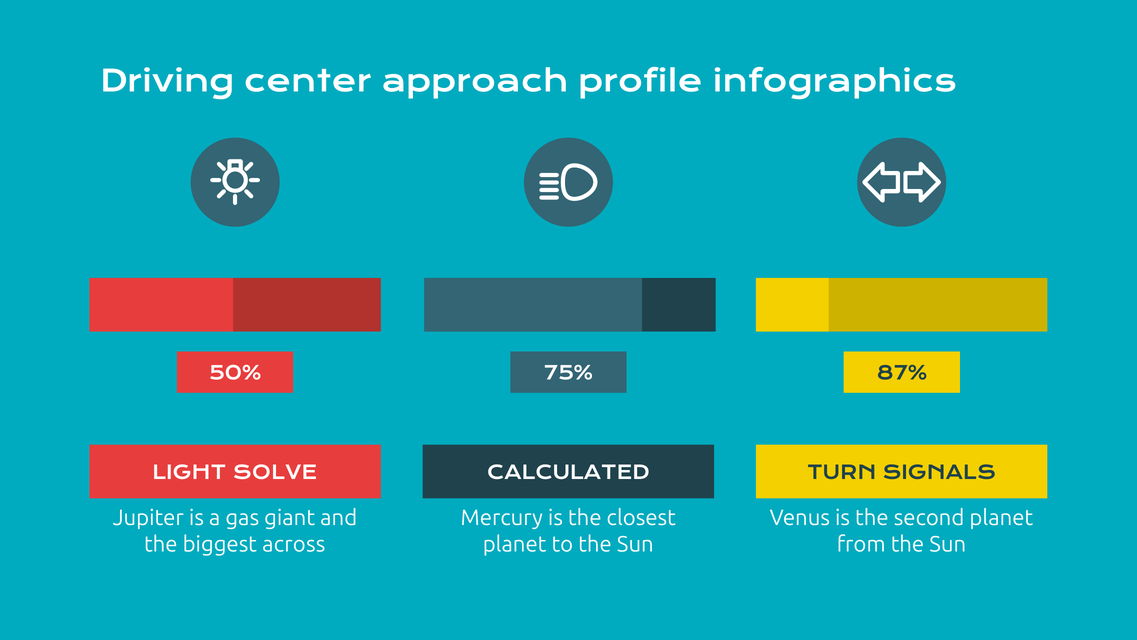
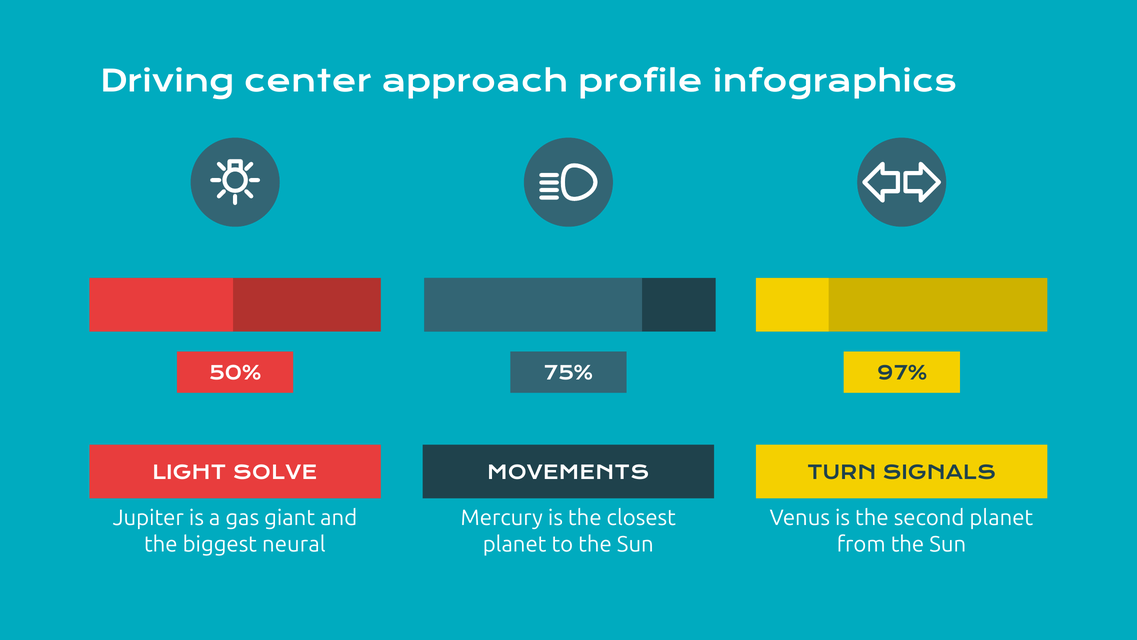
87%: 87% -> 97%
CALCULATED: CALCULATED -> MOVEMENTS
across: across -> neural
